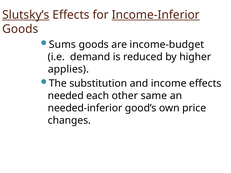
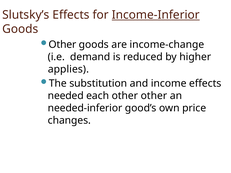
Slutsky’s underline: present -> none
Sums at (62, 45): Sums -> Other
income-budget: income-budget -> income-change
other same: same -> other
